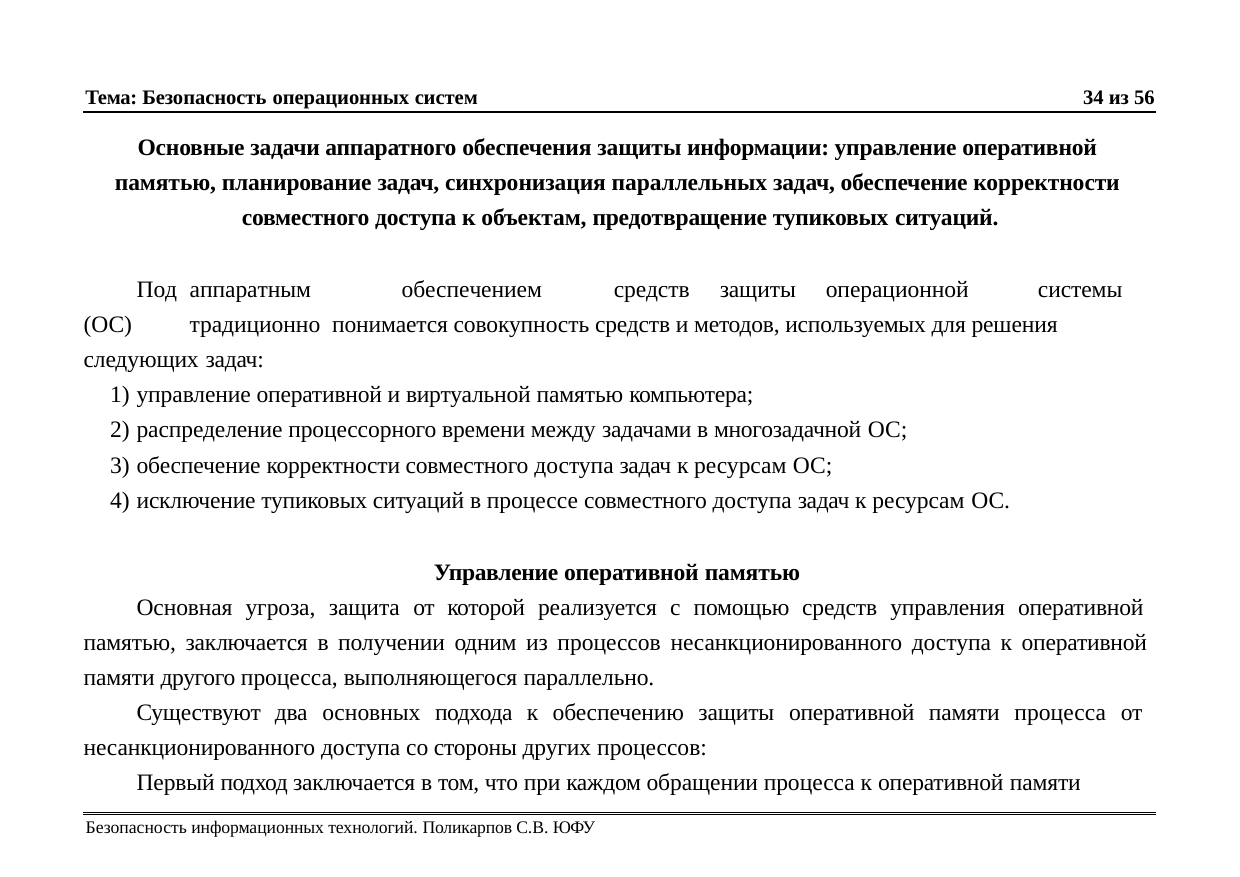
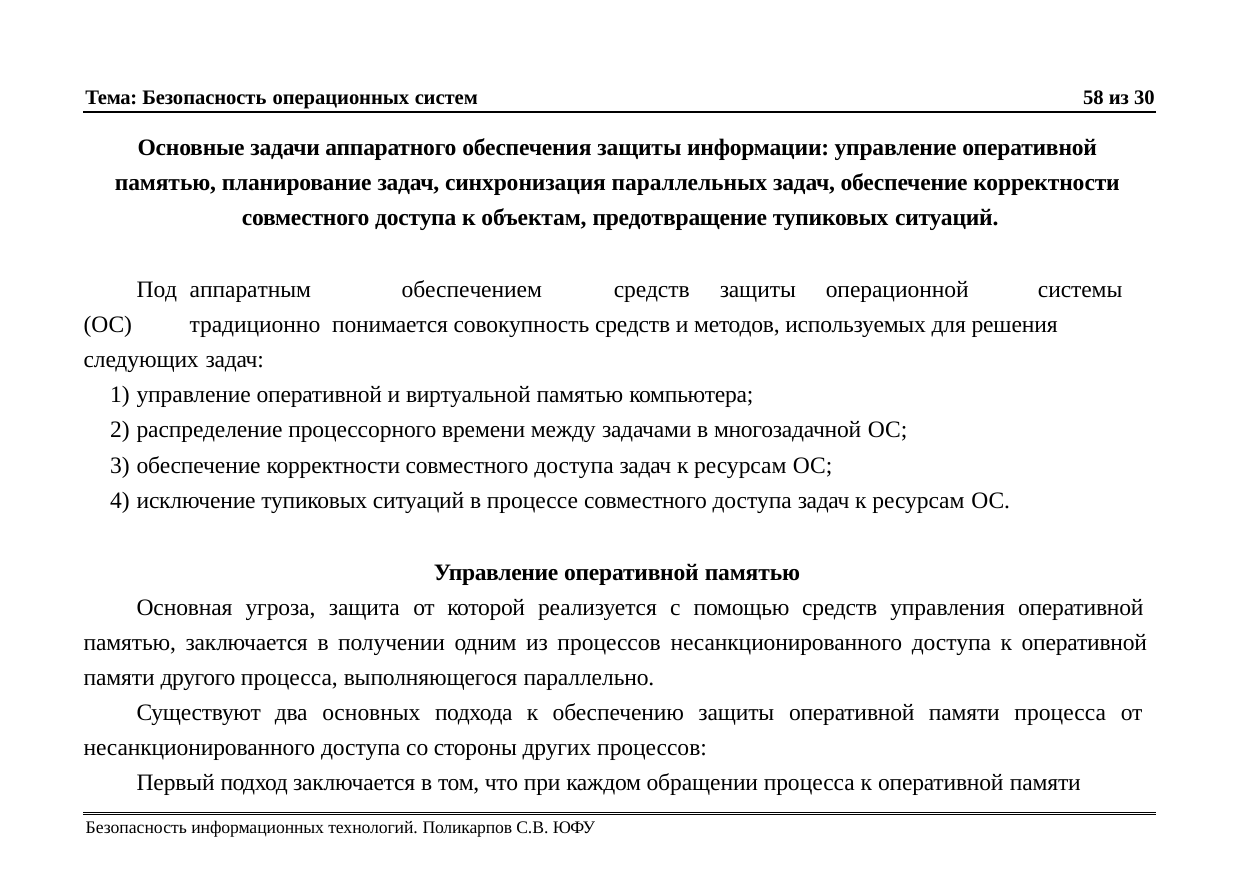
34: 34 -> 58
56: 56 -> 30
